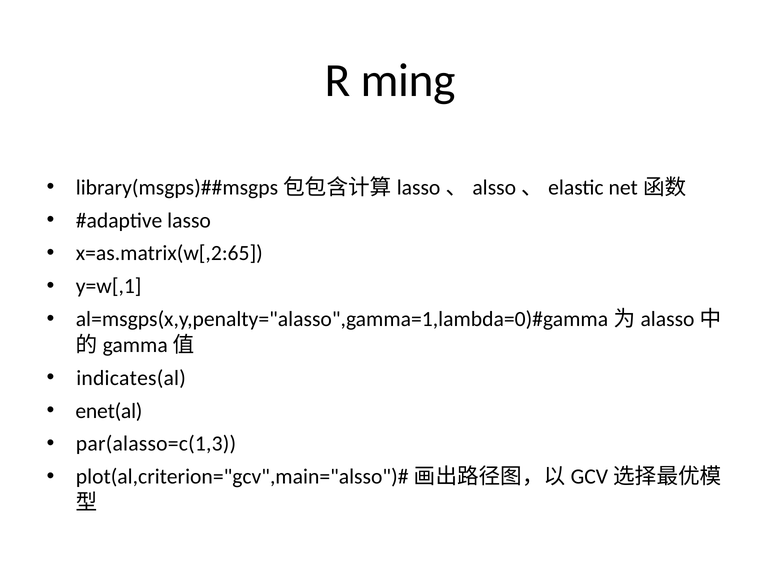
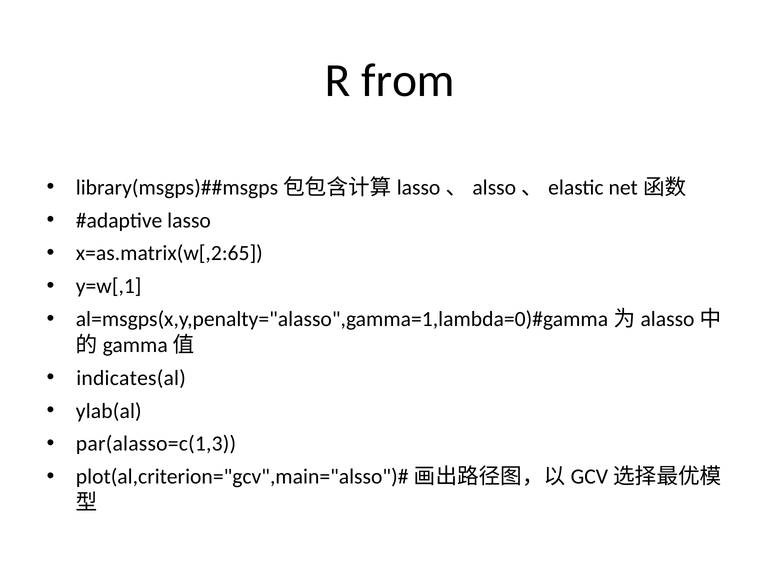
ming: ming -> from
enet(al: enet(al -> ylab(al
